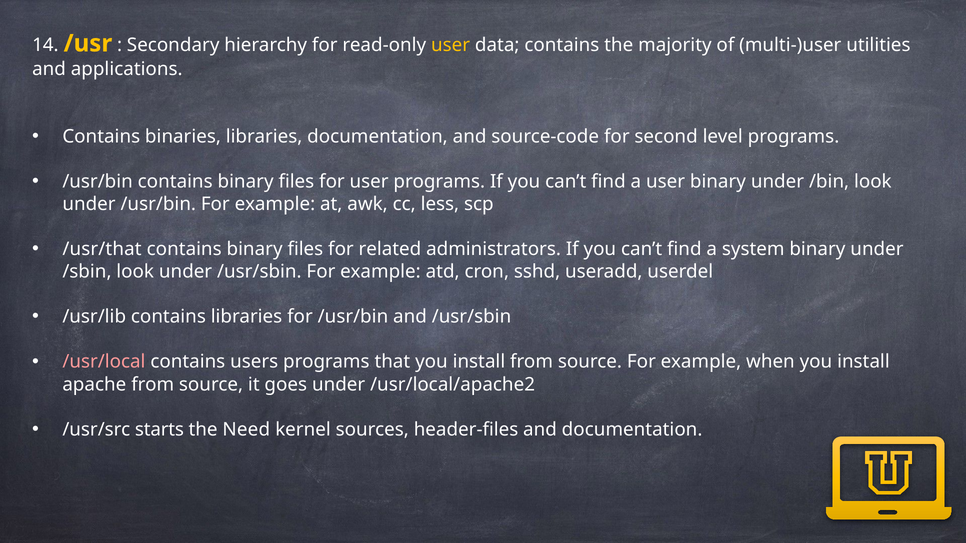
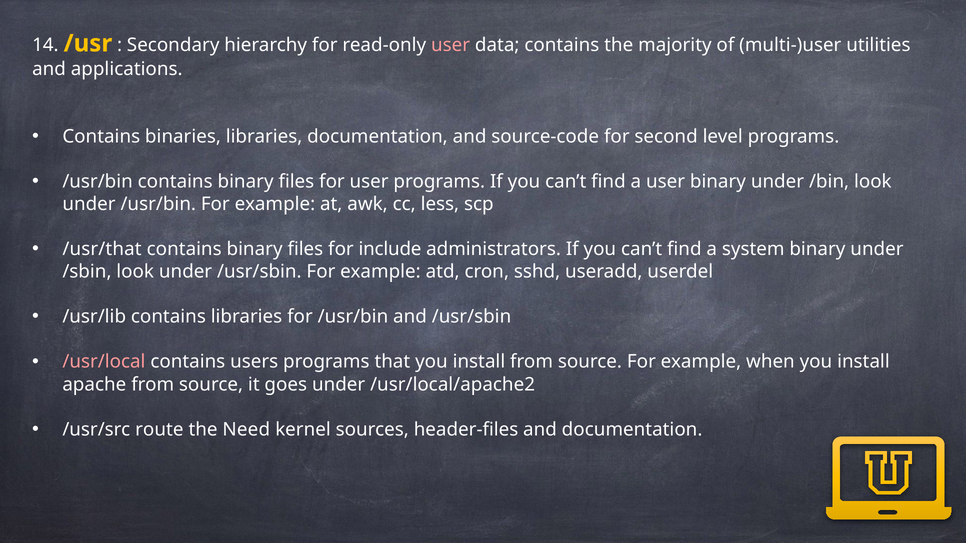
user at (451, 45) colour: yellow -> pink
related: related -> include
starts: starts -> route
